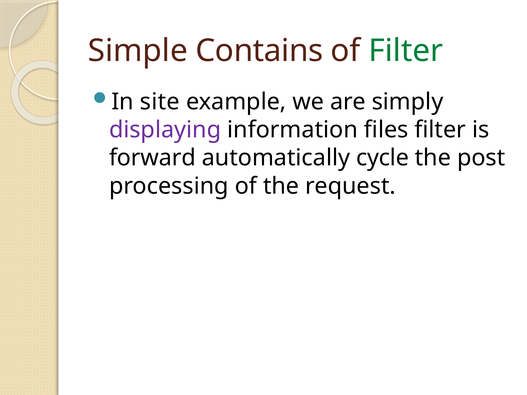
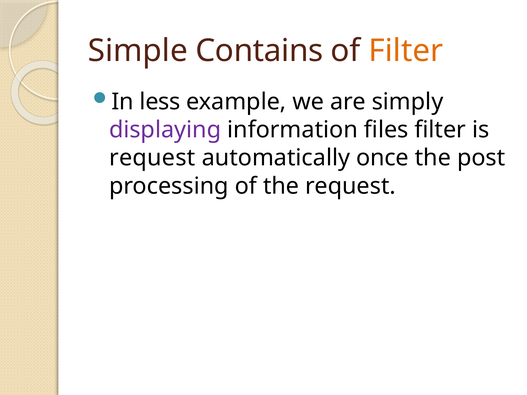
Filter at (406, 51) colour: green -> orange
site: site -> less
forward at (152, 158): forward -> request
cycle: cycle -> once
